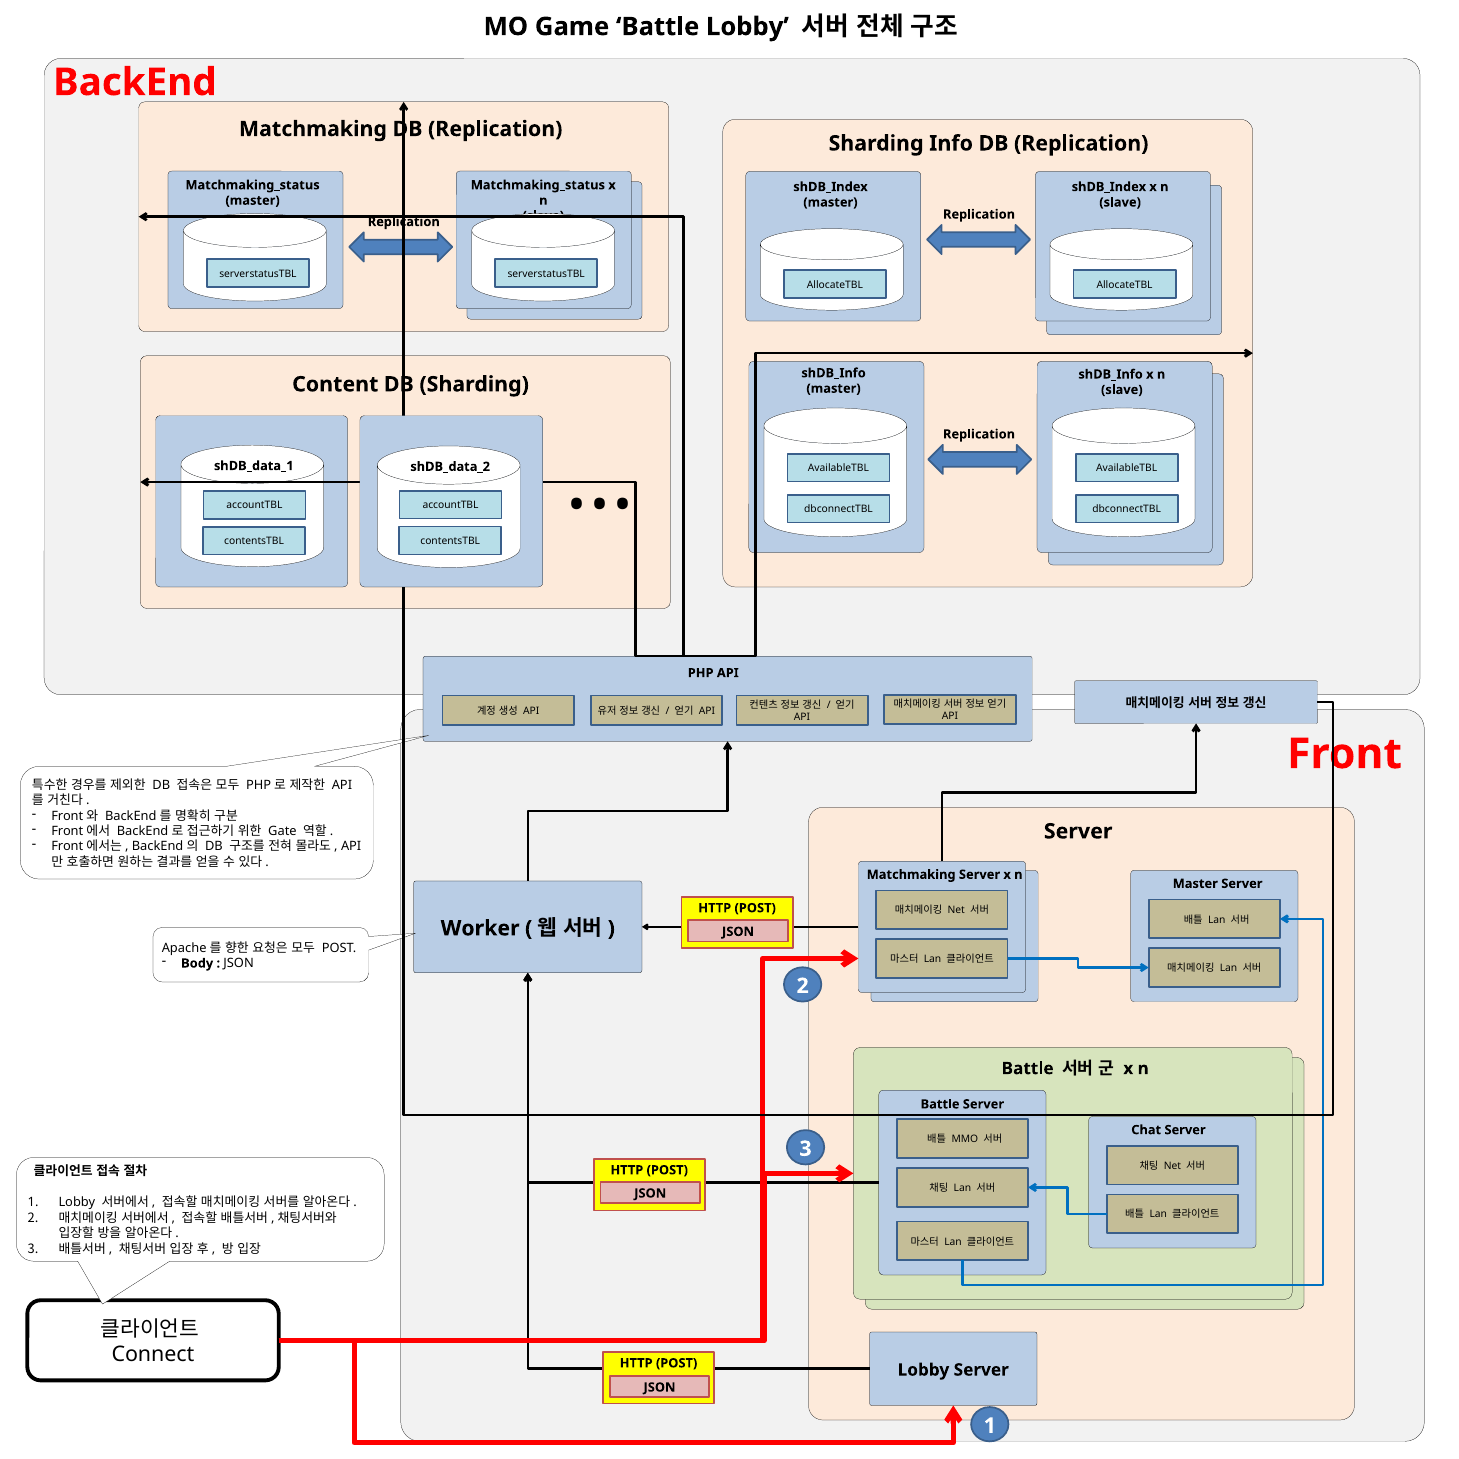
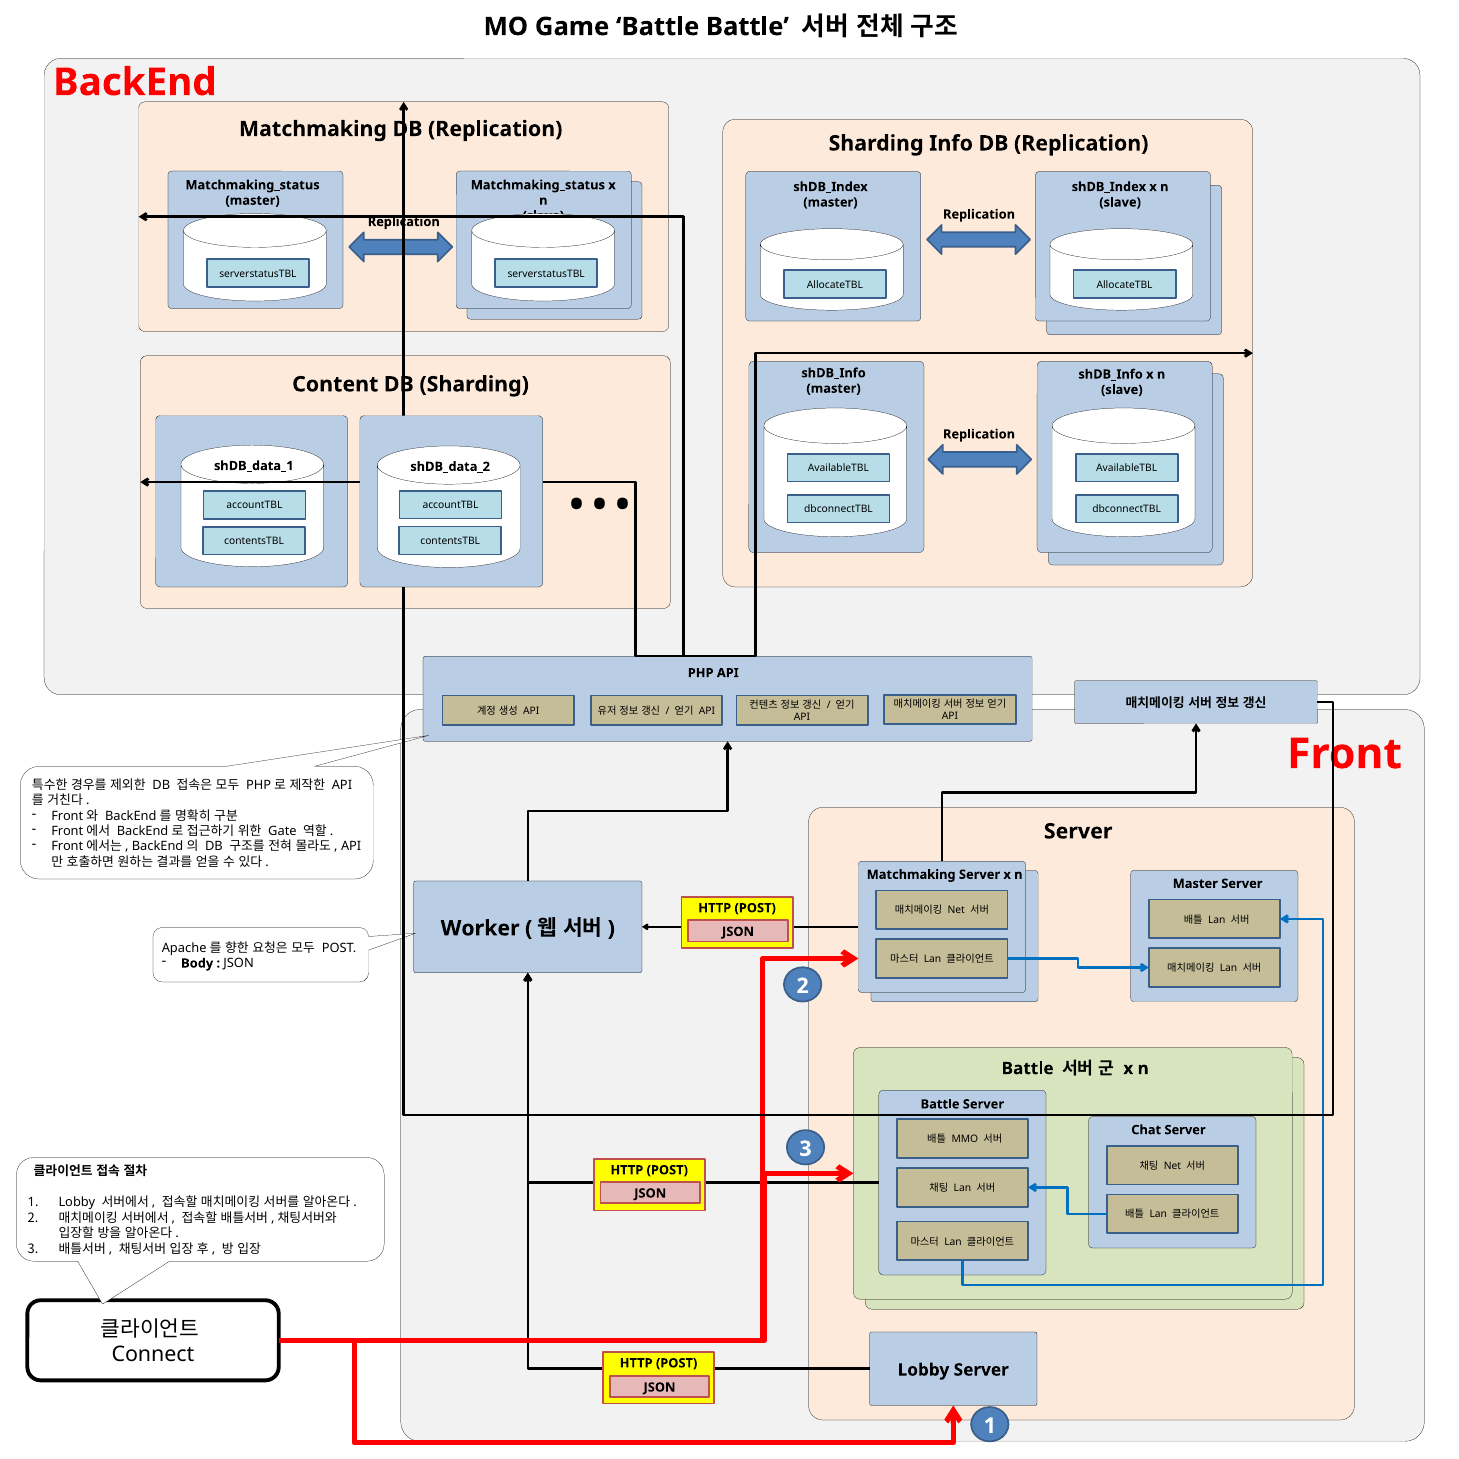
Battle Lobby: Lobby -> Battle
